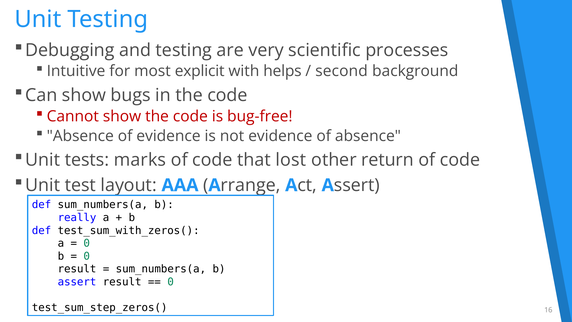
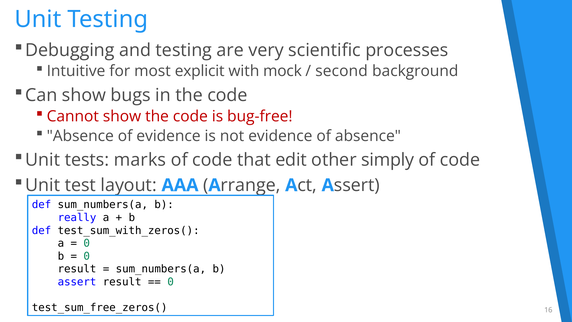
helps: helps -> mock
lost: lost -> edit
return: return -> simply
test_sum_step_zeros(: test_sum_step_zeros( -> test_sum_free_zeros(
